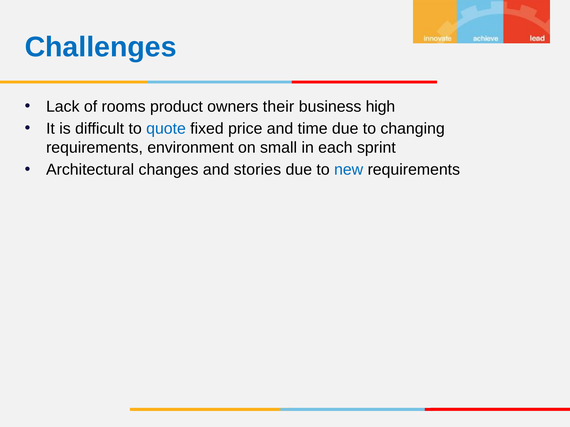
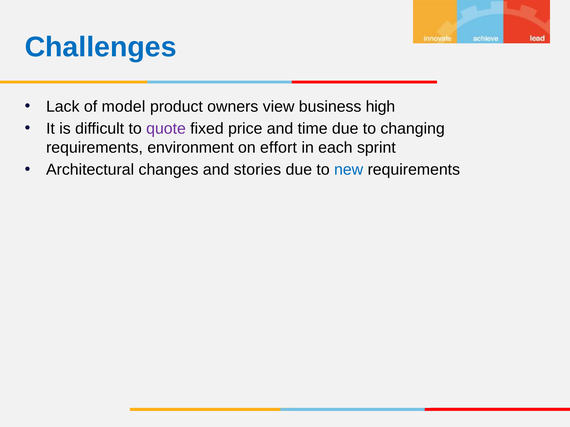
rooms: rooms -> model
their: their -> view
quote colour: blue -> purple
small: small -> effort
